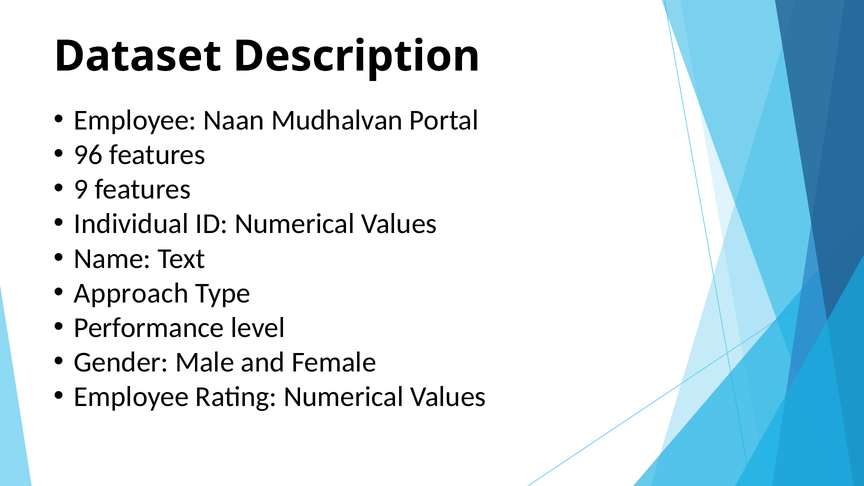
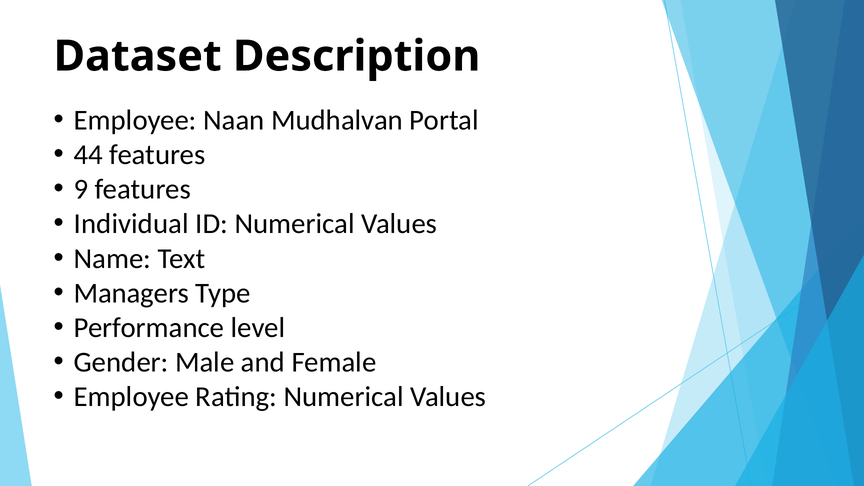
96: 96 -> 44
Approach: Approach -> Managers
